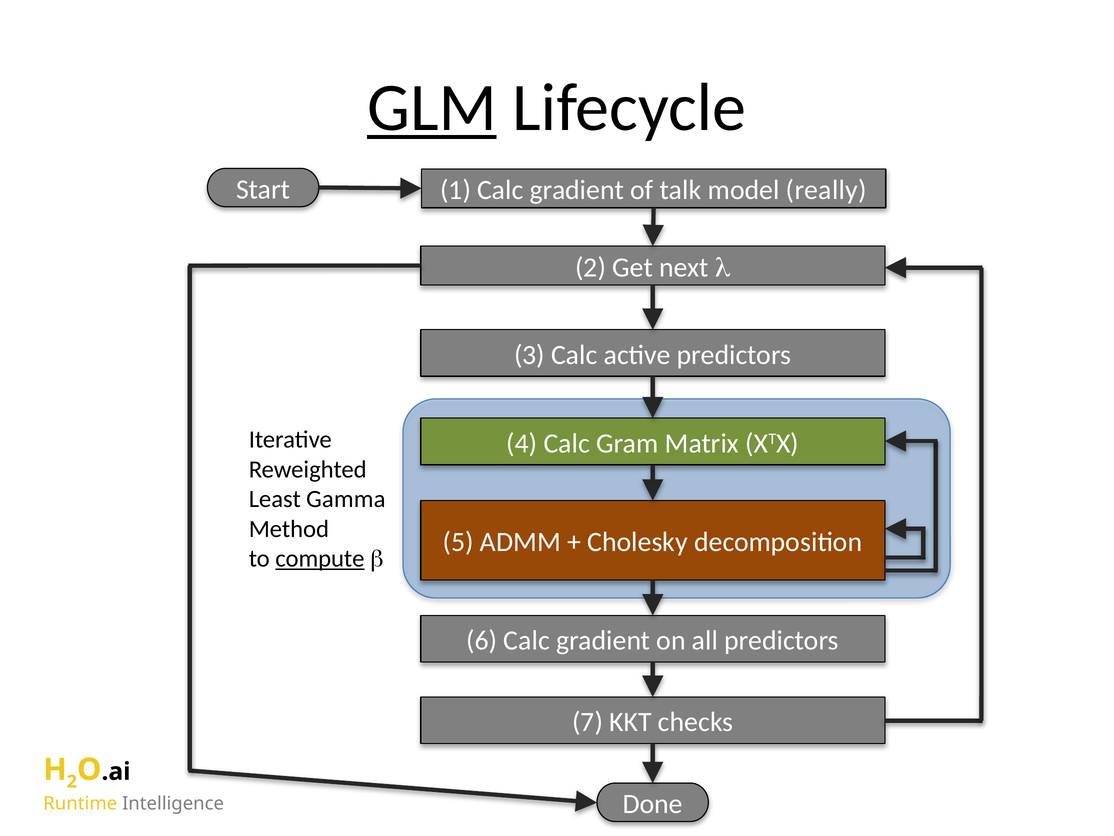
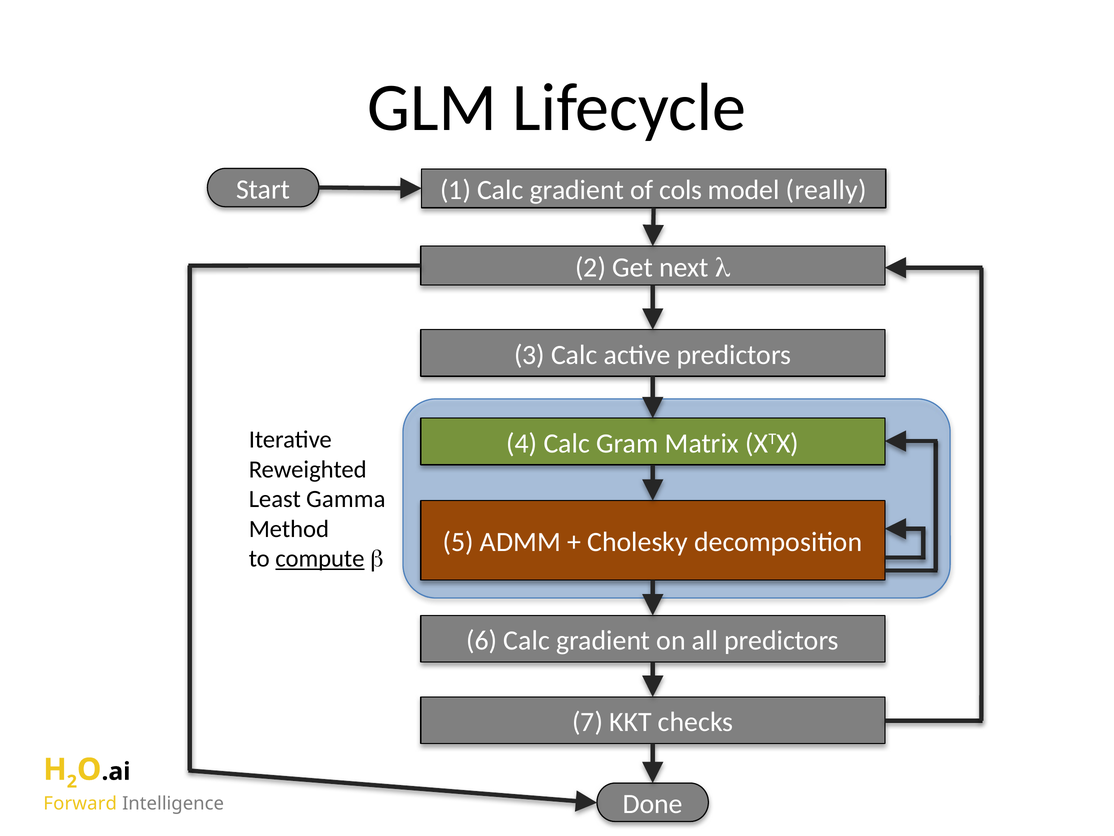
GLM underline: present -> none
talk: talk -> cols
Runtime: Runtime -> Forward
